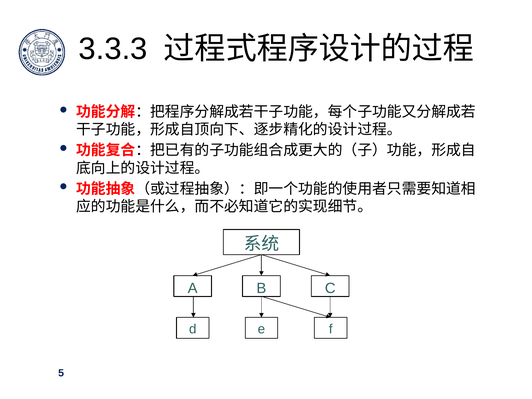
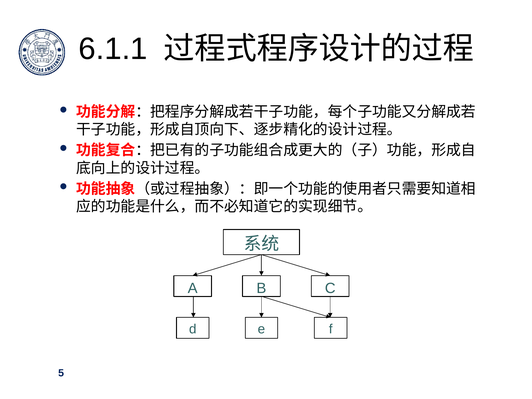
3.3.3: 3.3.3 -> 6.1.1
